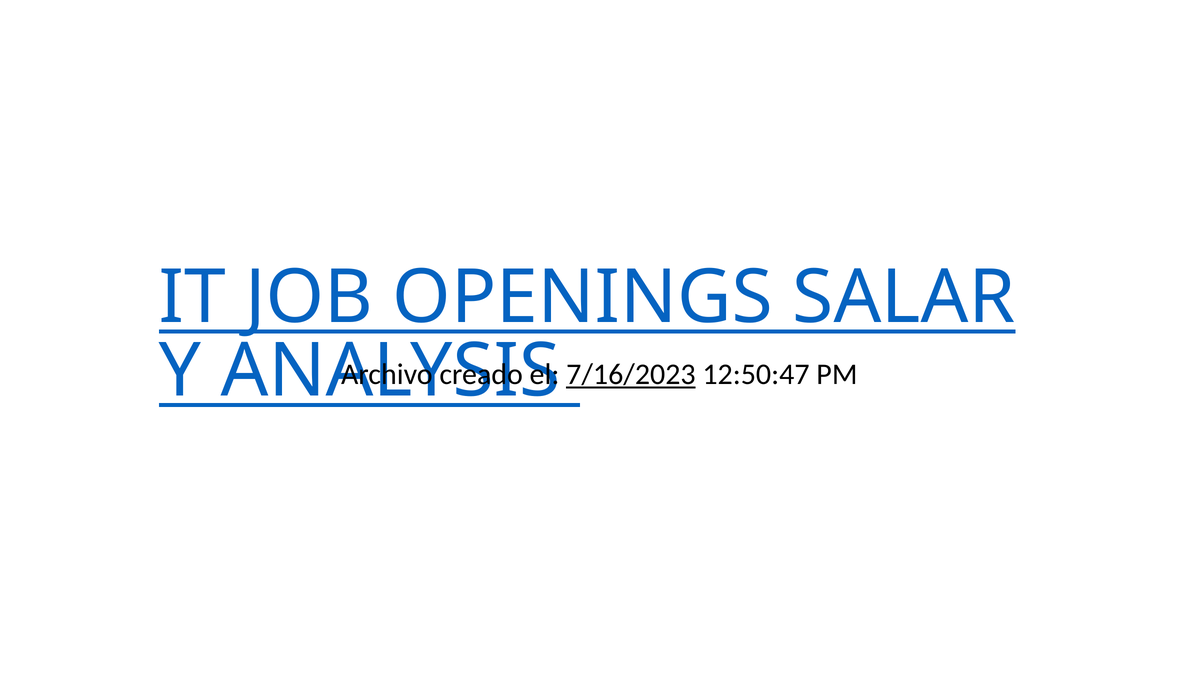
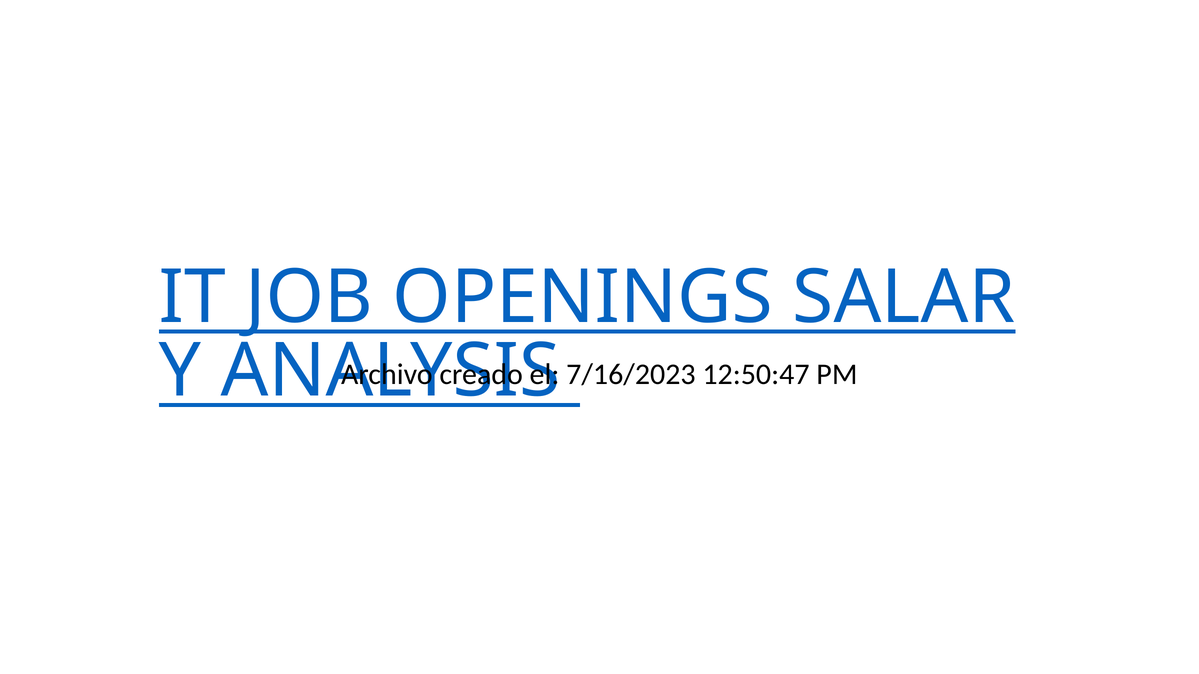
7/16/2023 underline: present -> none
